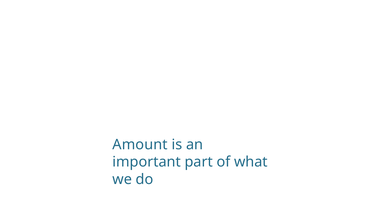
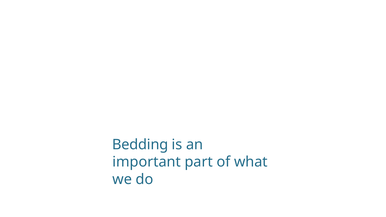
Amount: Amount -> Bedding
